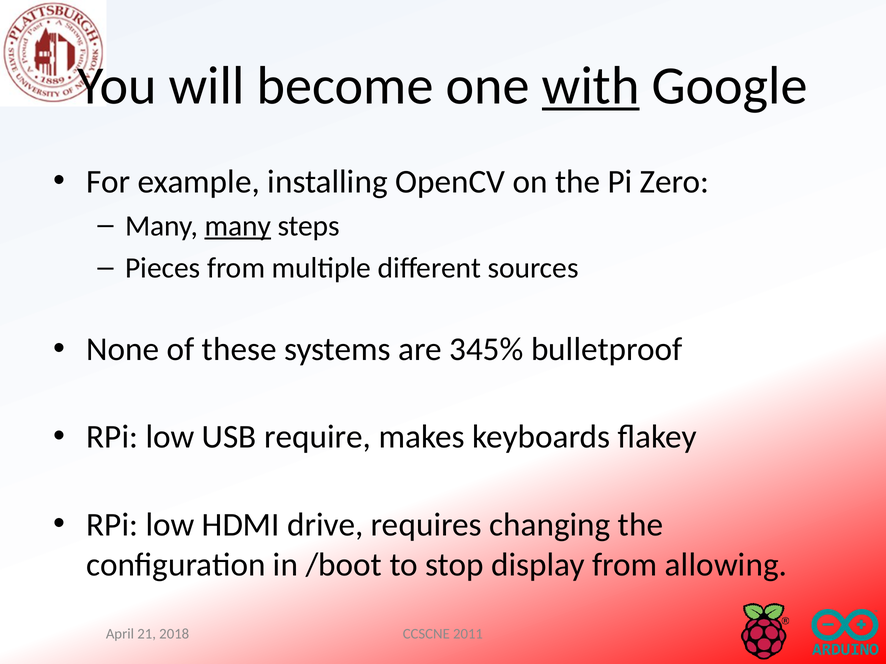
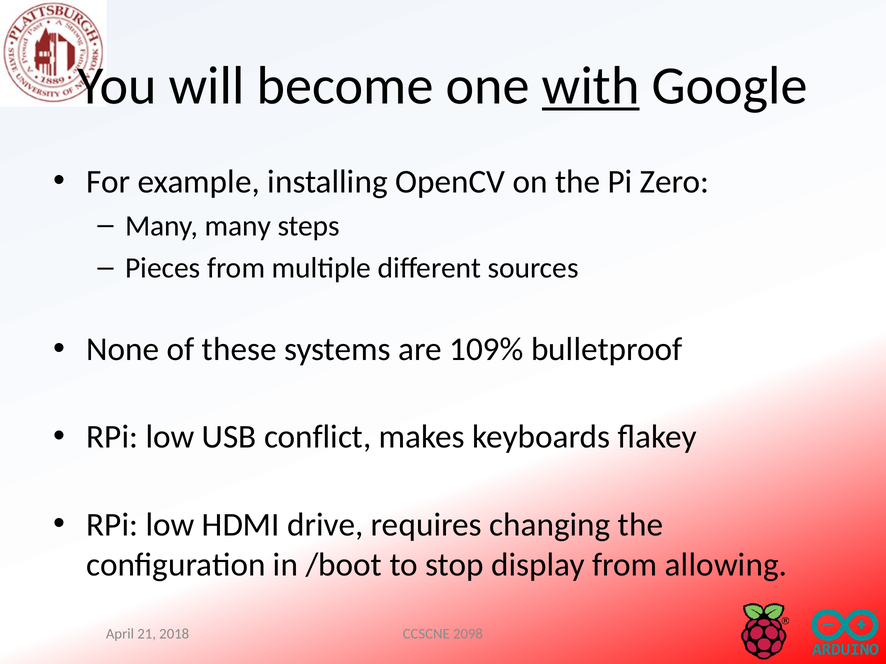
many at (238, 226) underline: present -> none
345%: 345% -> 109%
require: require -> conflict
2011: 2011 -> 2098
